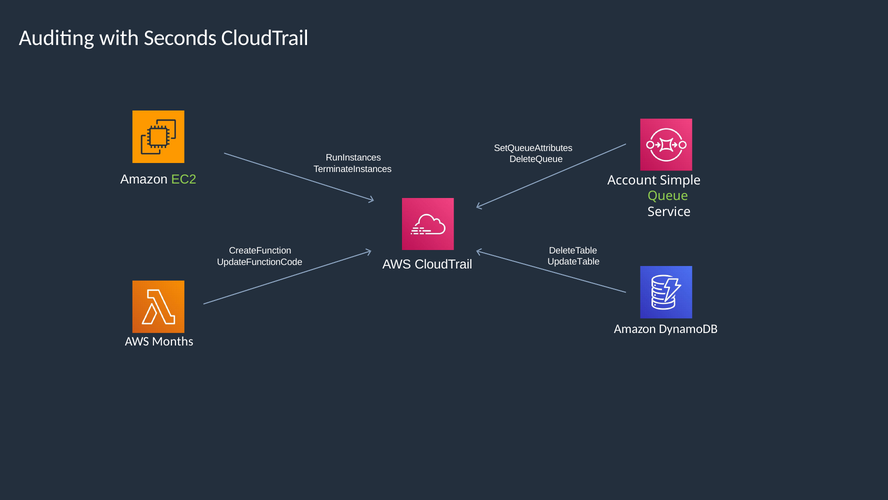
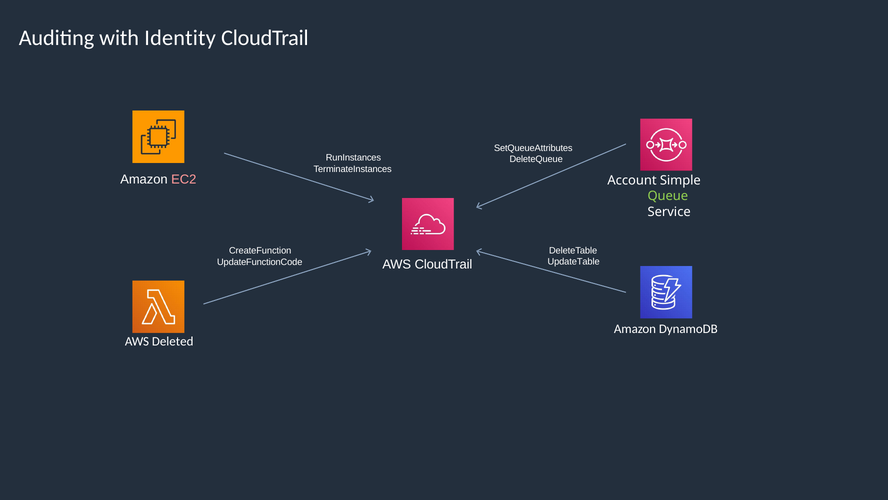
Seconds: Seconds -> Identity
EC2 colour: light green -> pink
Months: Months -> Deleted
